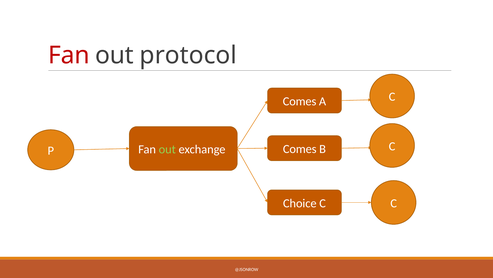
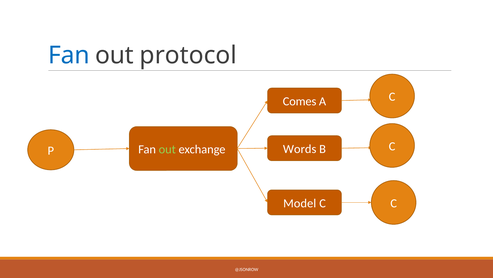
Fan at (69, 55) colour: red -> blue
Comes at (300, 149): Comes -> Words
Choice: Choice -> Model
